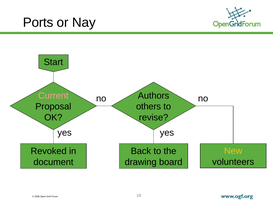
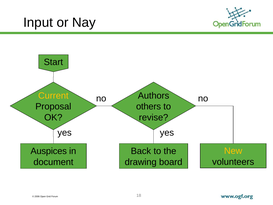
Ports: Ports -> Input
Current colour: pink -> yellow
Revoked: Revoked -> Auspices
